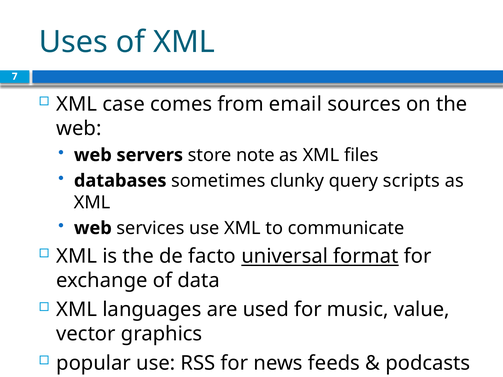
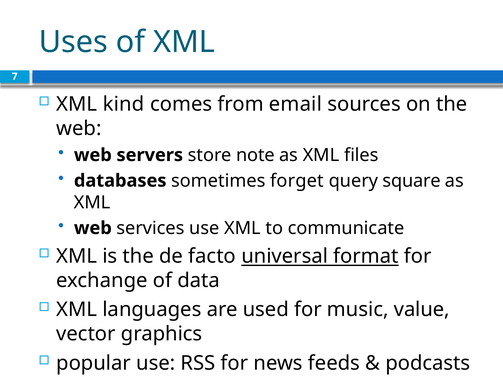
case: case -> kind
clunky: clunky -> forget
scripts: scripts -> square
